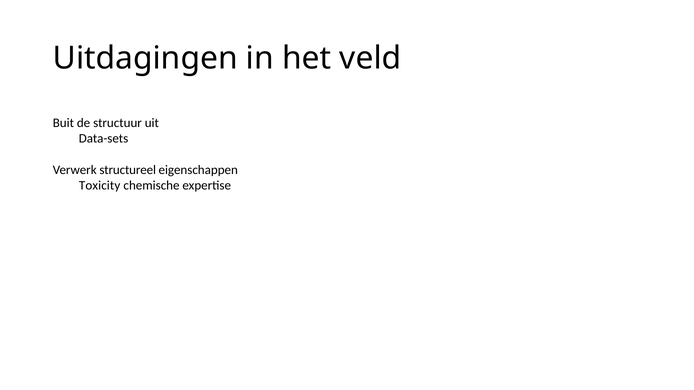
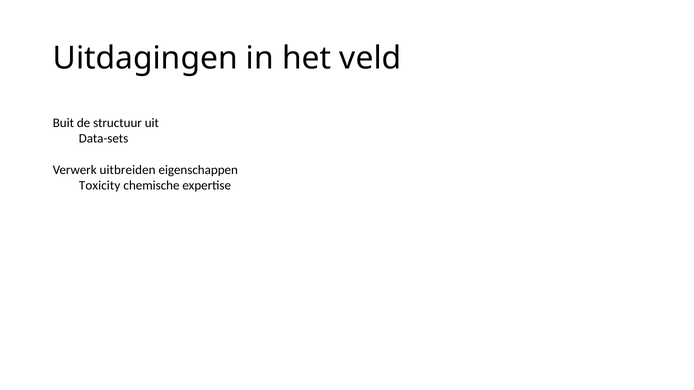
structureel: structureel -> uitbreiden
